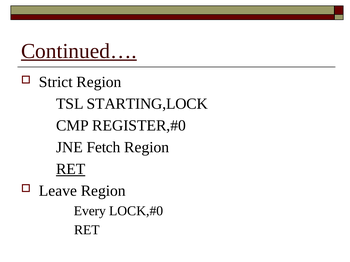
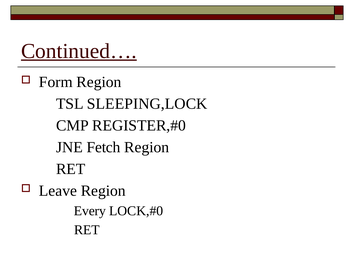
Strict: Strict -> Form
STARTING,LOCK: STARTING,LOCK -> SLEEPING,LOCK
RET at (71, 169) underline: present -> none
